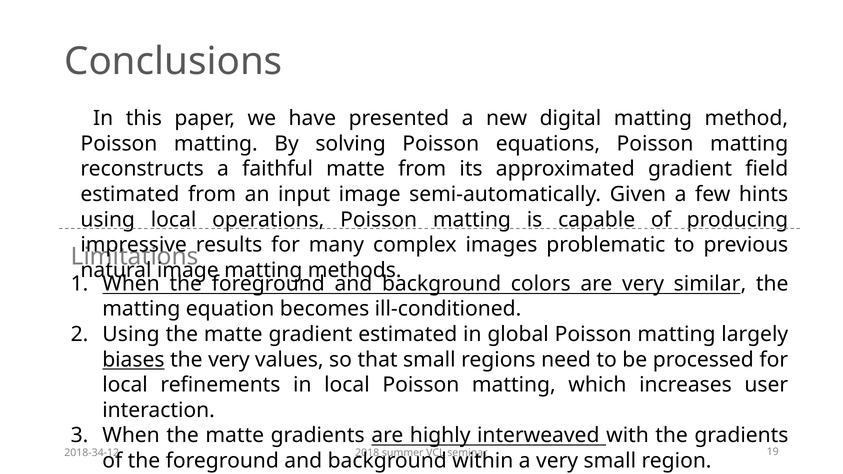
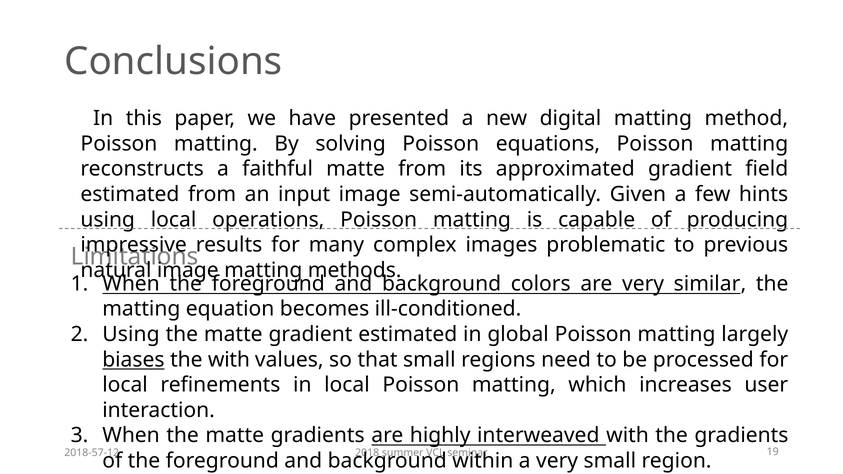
the very: very -> with
2018-34-12: 2018-34-12 -> 2018-57-12
